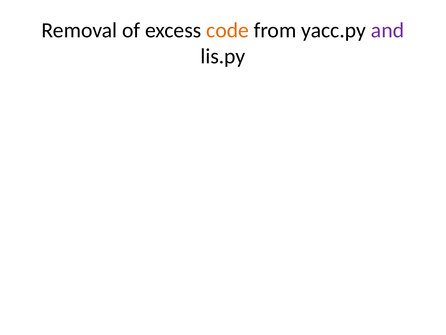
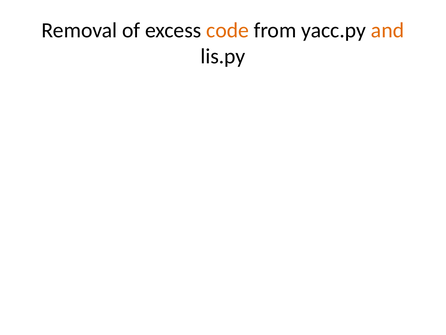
and colour: purple -> orange
